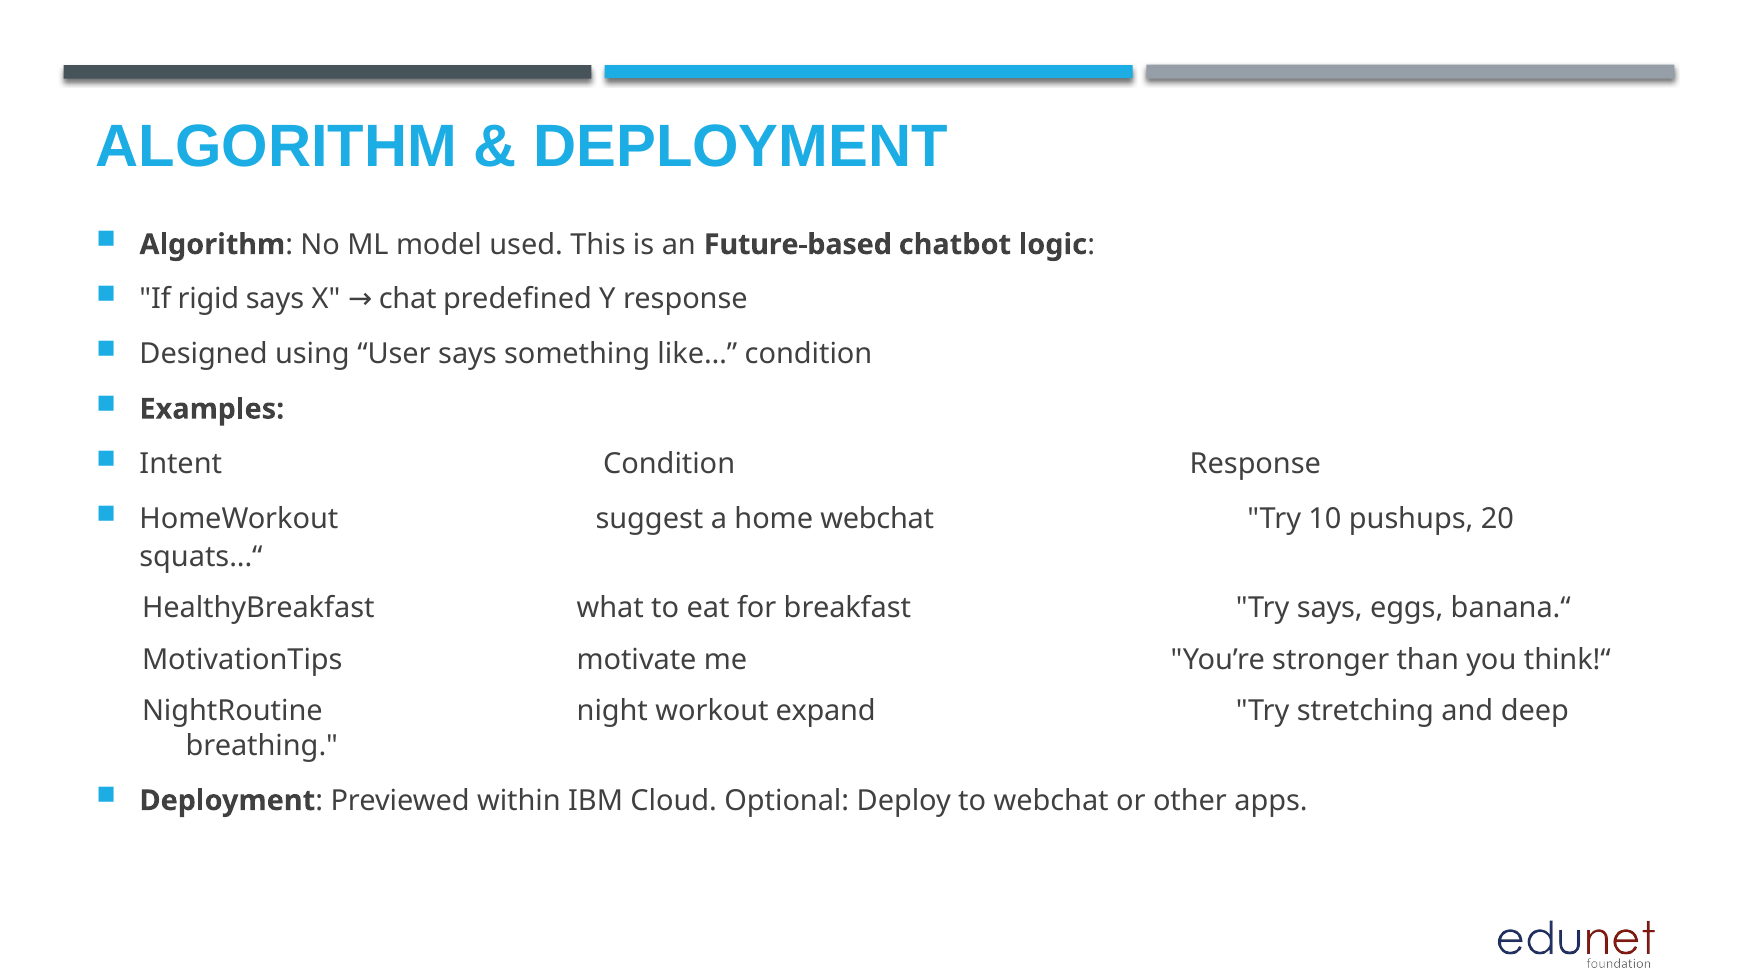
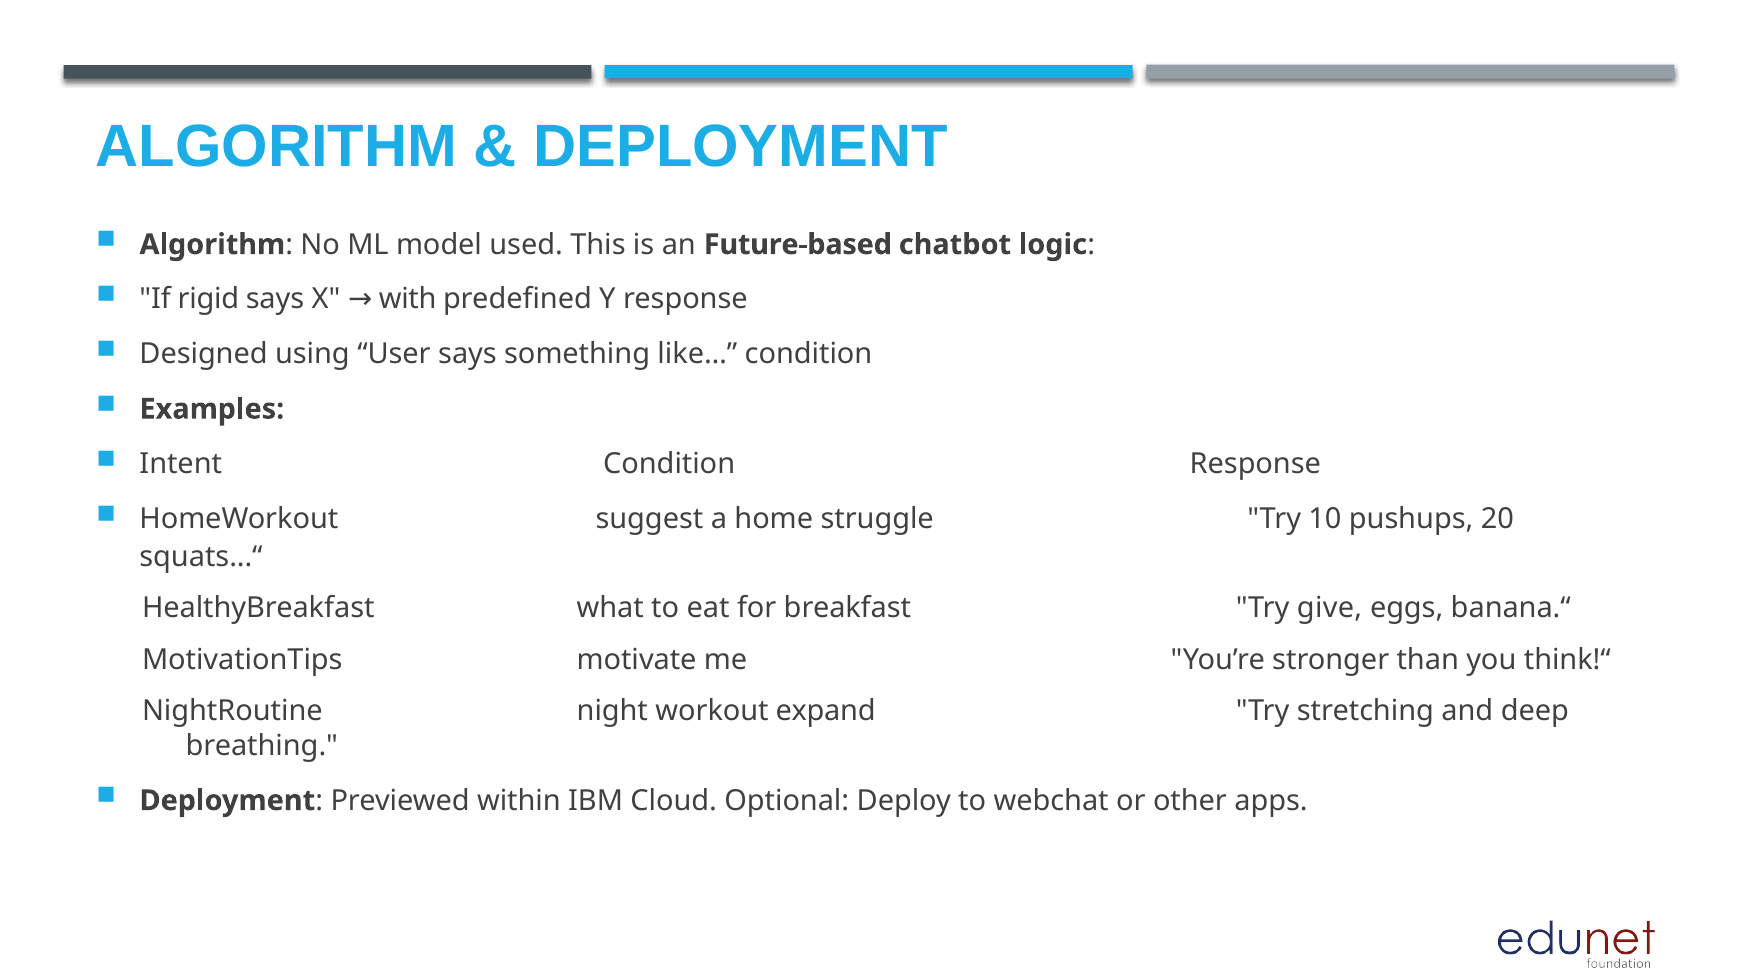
chat: chat -> with
home webchat: webchat -> struggle
Try says: says -> give
